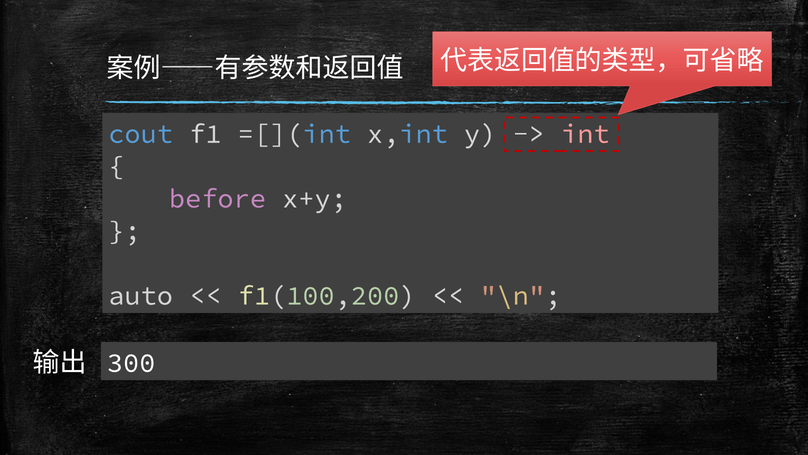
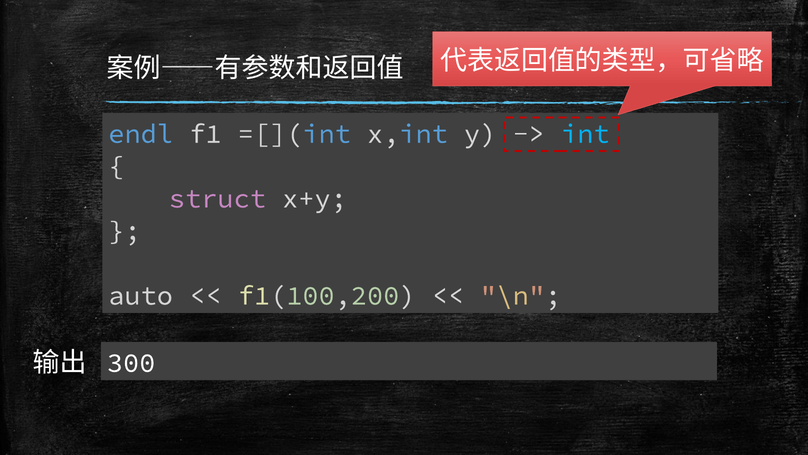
cout: cout -> endl
int colour: pink -> light blue
before: before -> struct
